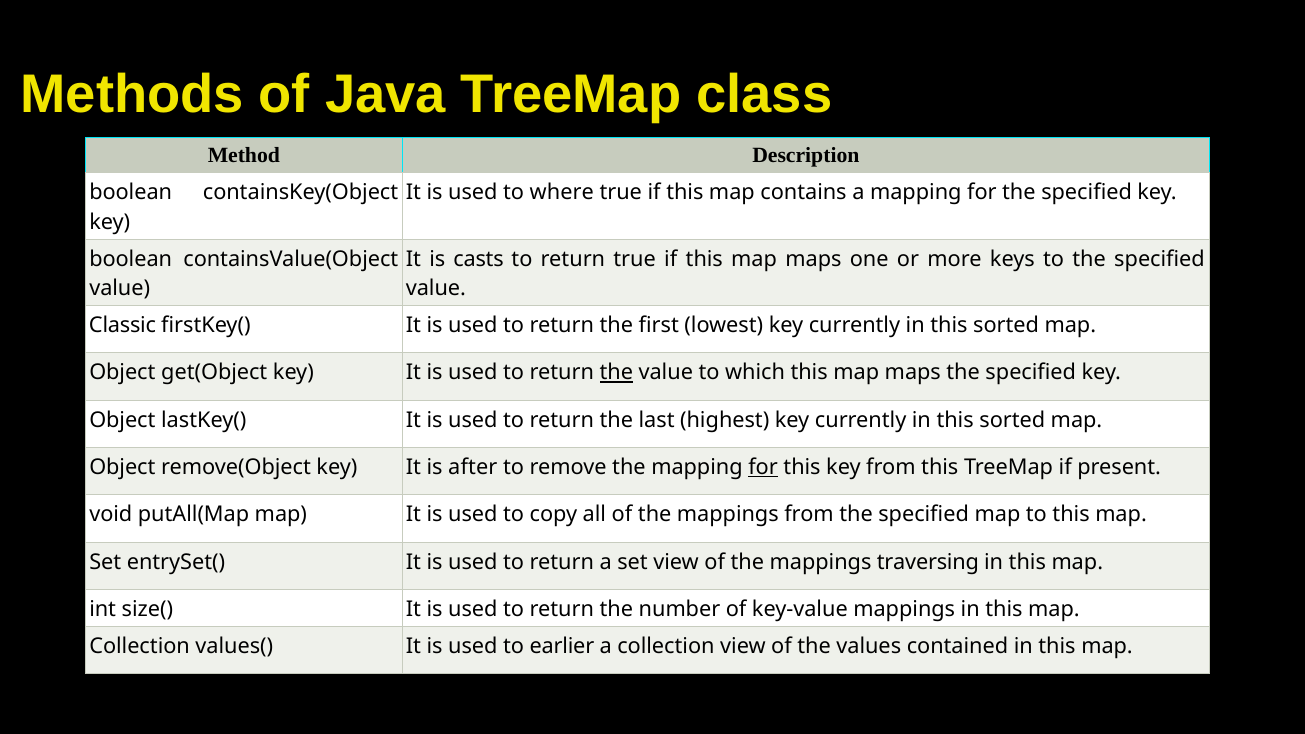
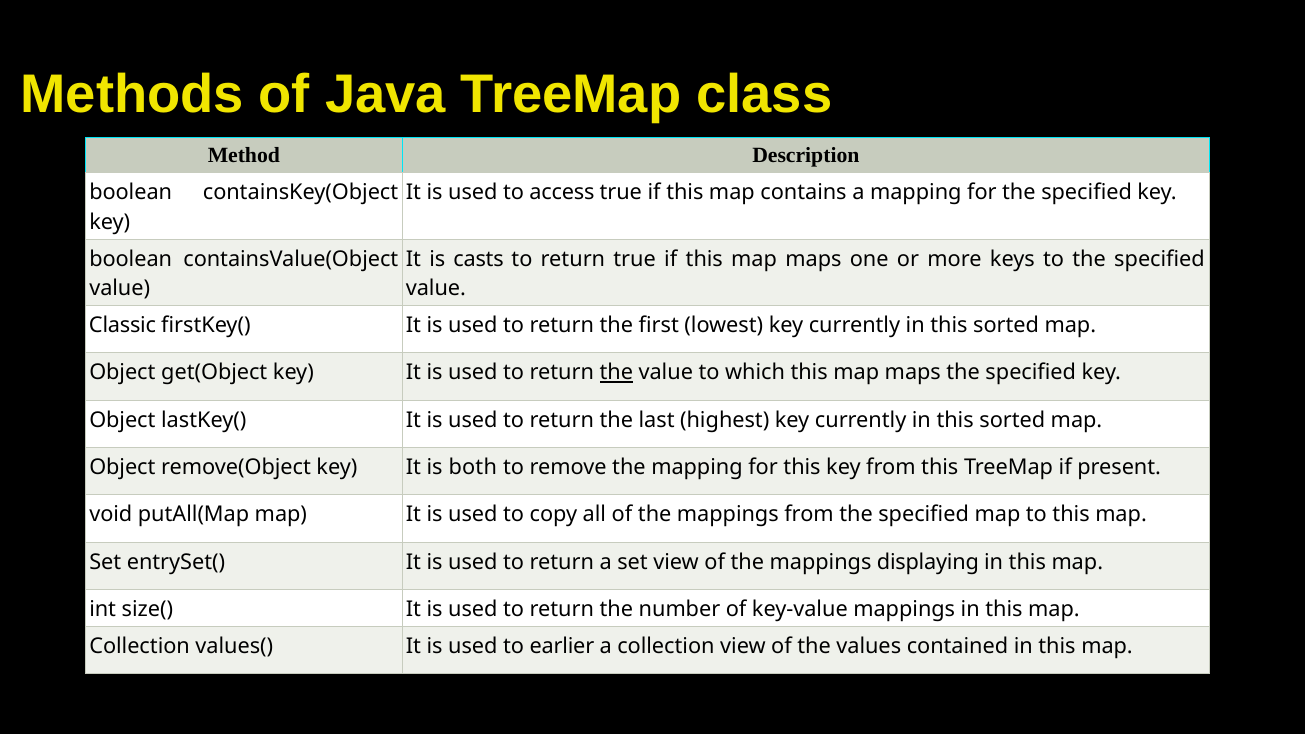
where: where -> access
after: after -> both
for at (763, 467) underline: present -> none
traversing: traversing -> displaying
